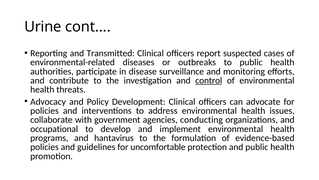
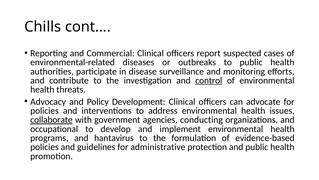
Urine: Urine -> Chills
Transmitted: Transmitted -> Commercial
collaborate underline: none -> present
uncomfortable: uncomfortable -> administrative
